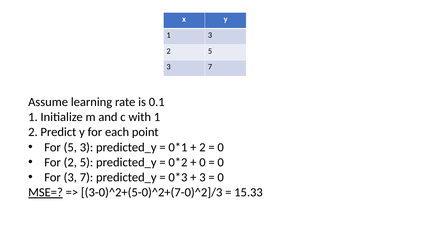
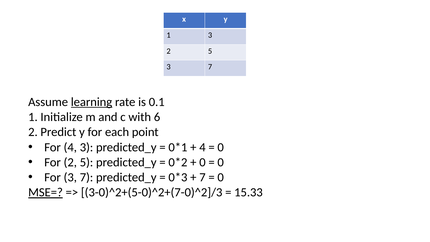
learning underline: none -> present
with 1: 1 -> 6
For 5: 5 -> 4
2 at (202, 147): 2 -> 4
3 at (202, 177): 3 -> 7
